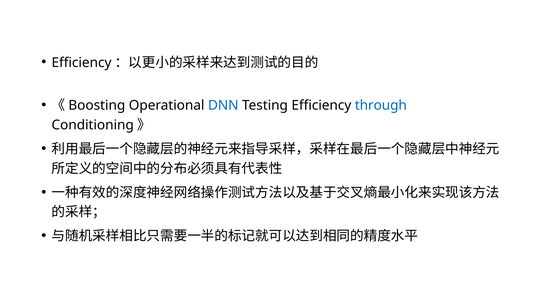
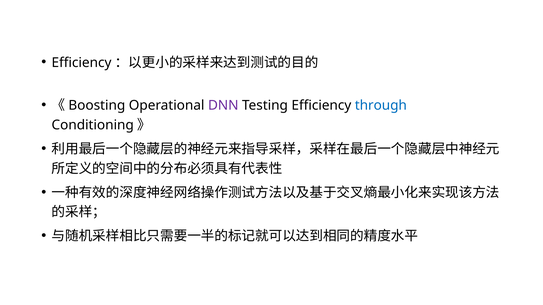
DNN colour: blue -> purple
